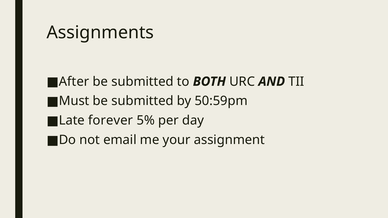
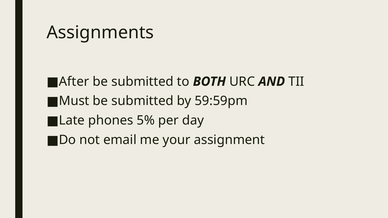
50:59pm: 50:59pm -> 59:59pm
forever: forever -> phones
